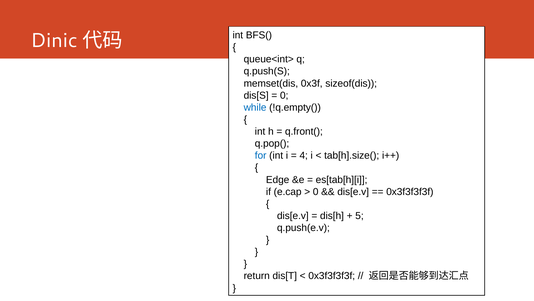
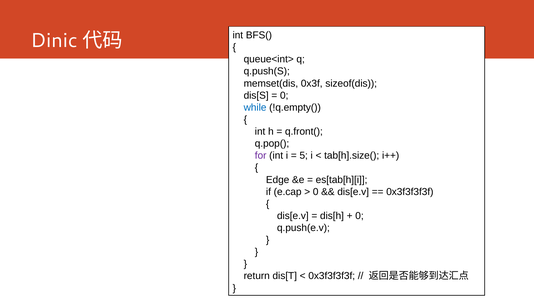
for colour: blue -> purple
4: 4 -> 5
5 at (360, 215): 5 -> 0
